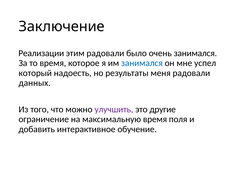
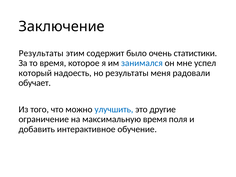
Реализации at (41, 53): Реализации -> Результаты
этим радовали: радовали -> содержит
очень занимался: занимался -> статистики
данных: данных -> обучает
улучшить colour: purple -> blue
